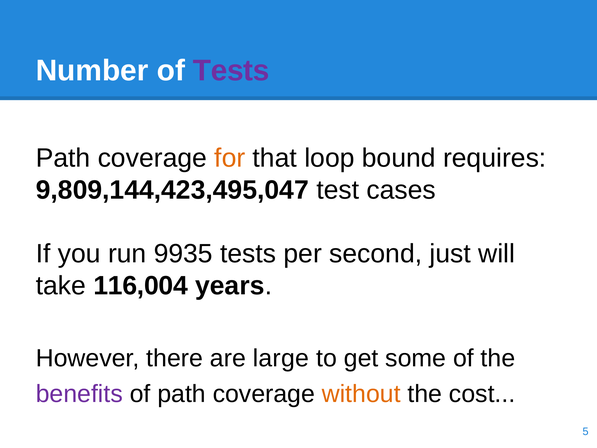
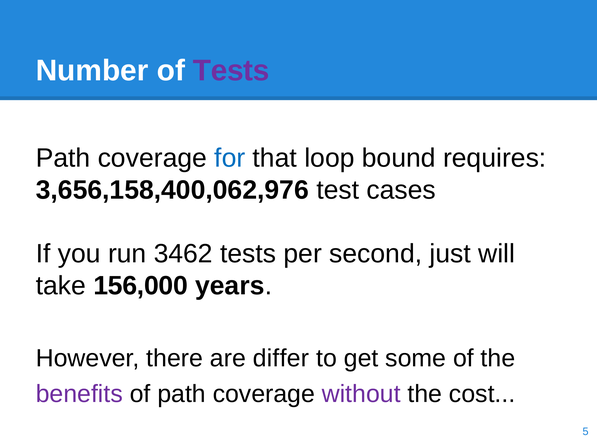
for colour: orange -> blue
9,809,144,423,495,047: 9,809,144,423,495,047 -> 3,656,158,400,062,976
9935: 9935 -> 3462
116,004: 116,004 -> 156,000
large: large -> differ
without colour: orange -> purple
